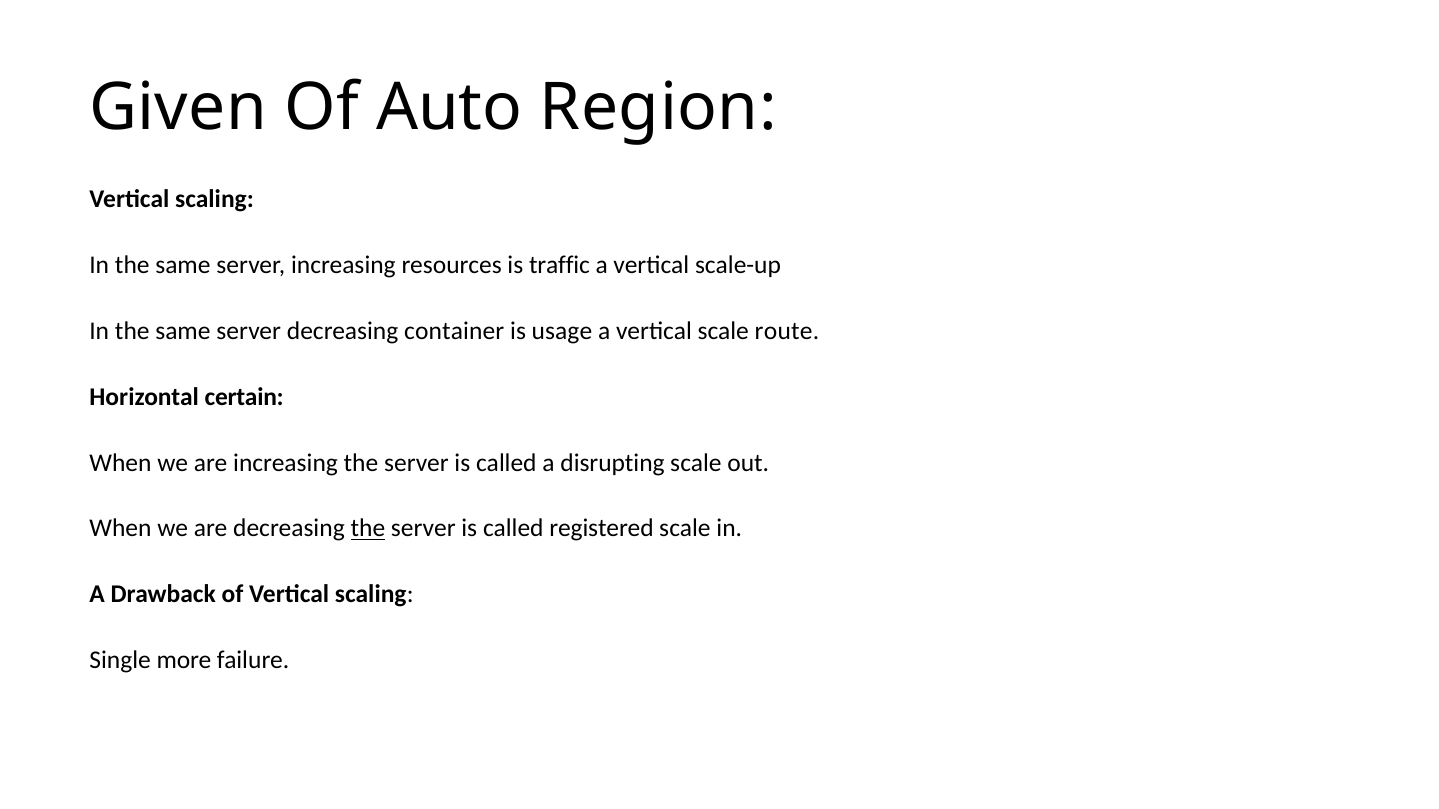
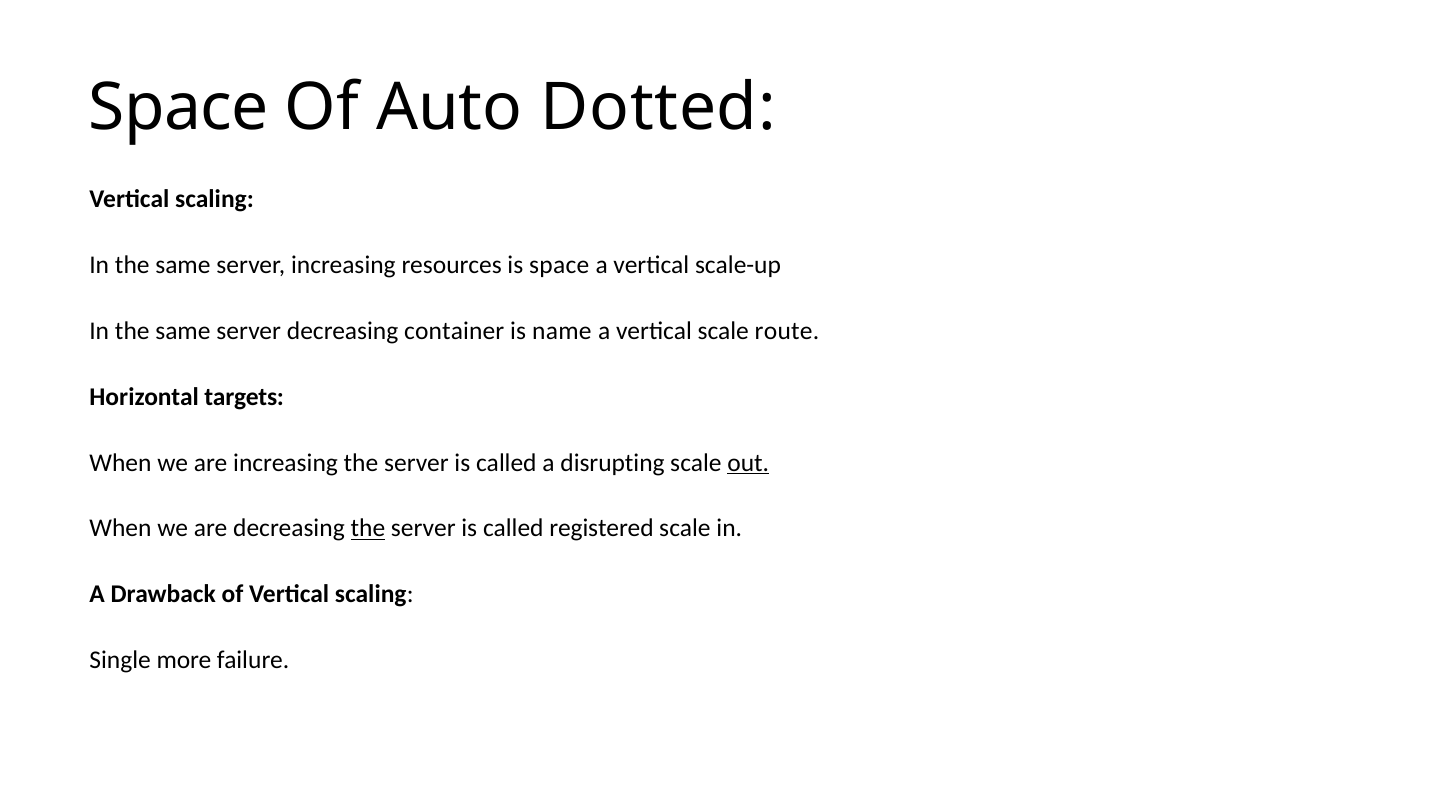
Given at (178, 108): Given -> Space
Region: Region -> Dotted
is traffic: traffic -> space
usage: usage -> name
certain: certain -> targets
out underline: none -> present
